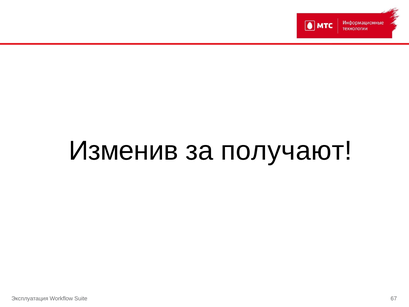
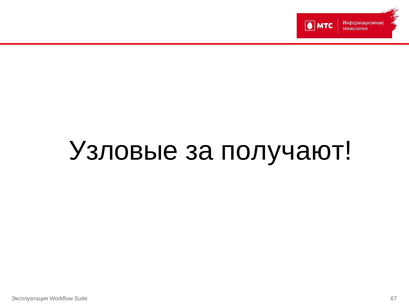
Изменив: Изменив -> Узловые
